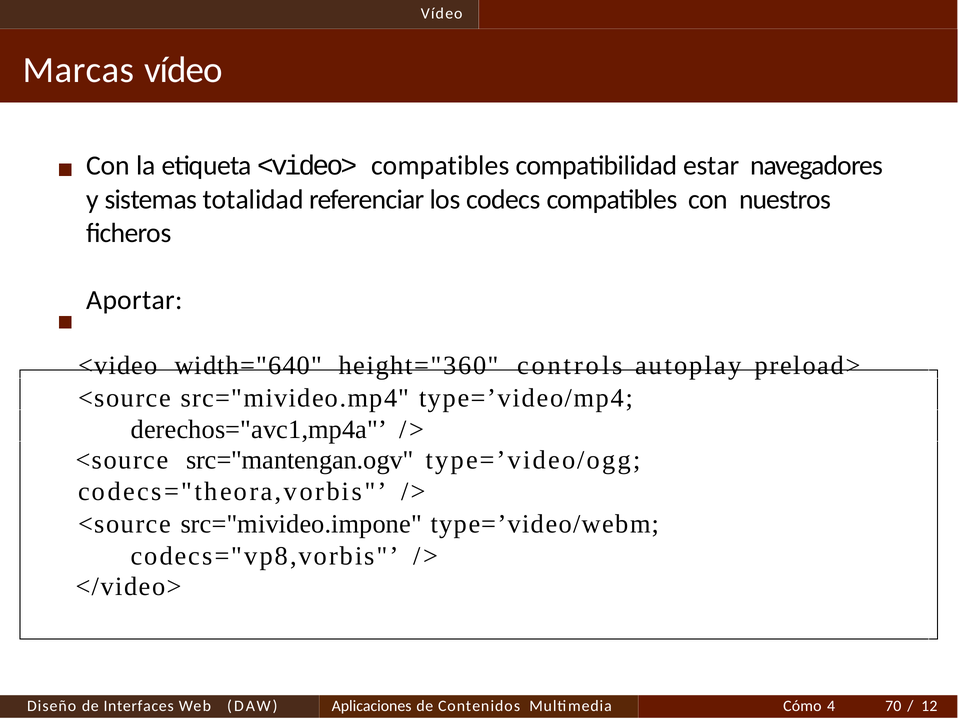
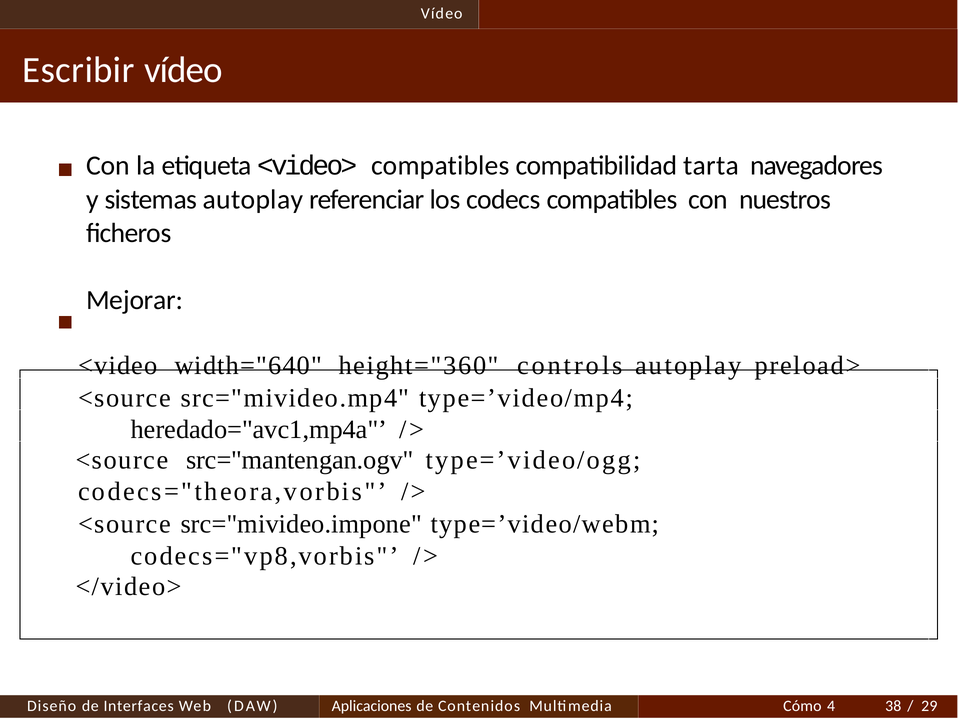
Marcas: Marcas -> Escribir
estar: estar -> tarta
sistemas totalidad: totalidad -> autoplay
Aportar: Aportar -> Mejorar
derechos="avc1,mp4a: derechos="avc1,mp4a -> heredado="avc1,mp4a
70: 70 -> 38
12: 12 -> 29
